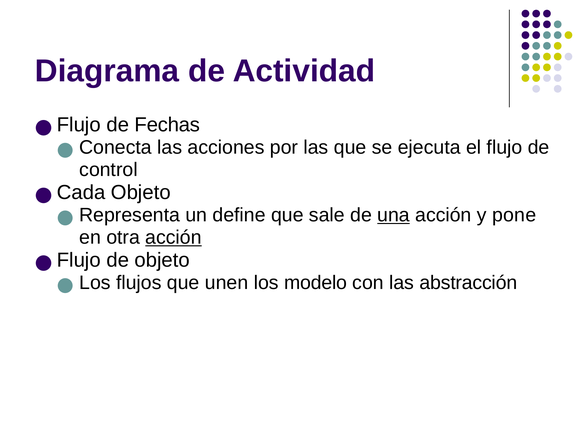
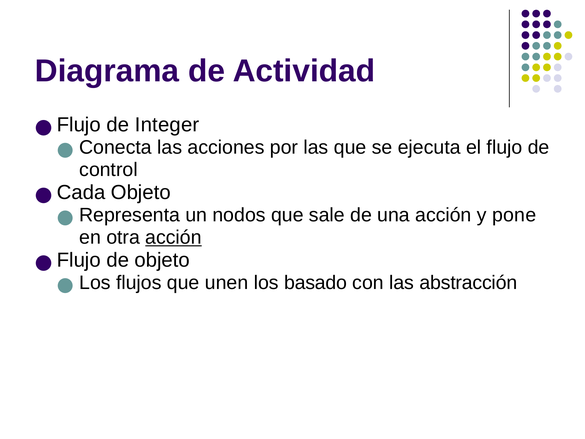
Fechas: Fechas -> Integer
define: define -> nodos
una underline: present -> none
modelo: modelo -> basado
